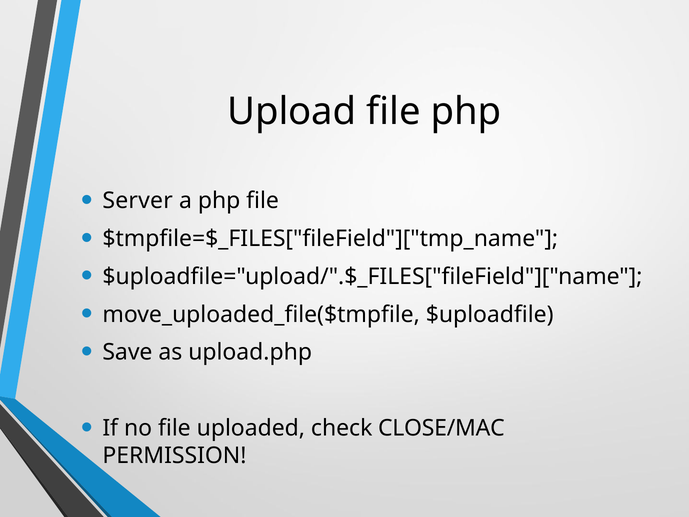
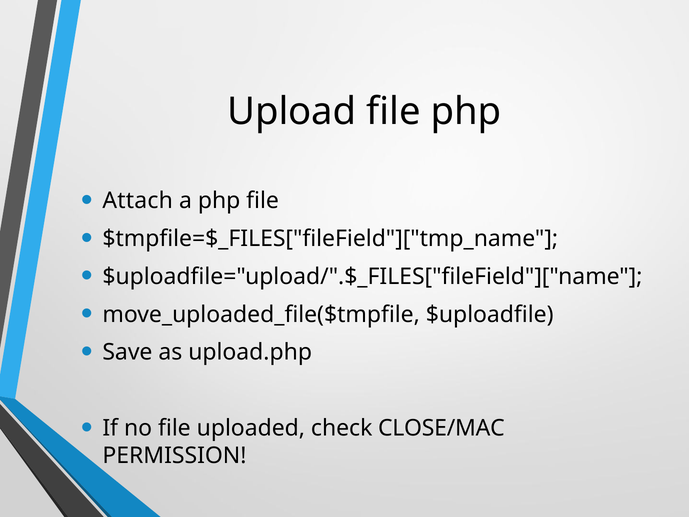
Server: Server -> Attach
